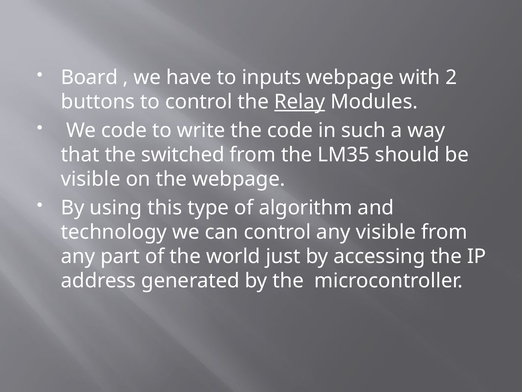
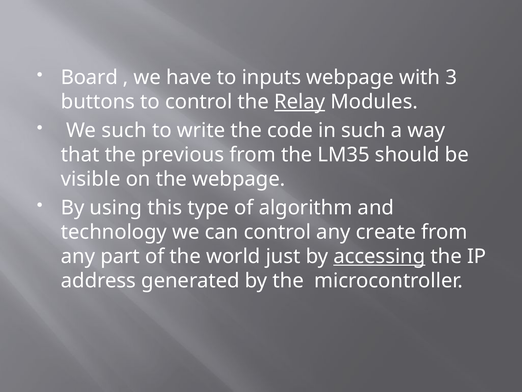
2: 2 -> 3
We code: code -> such
switched: switched -> previous
any visible: visible -> create
accessing underline: none -> present
